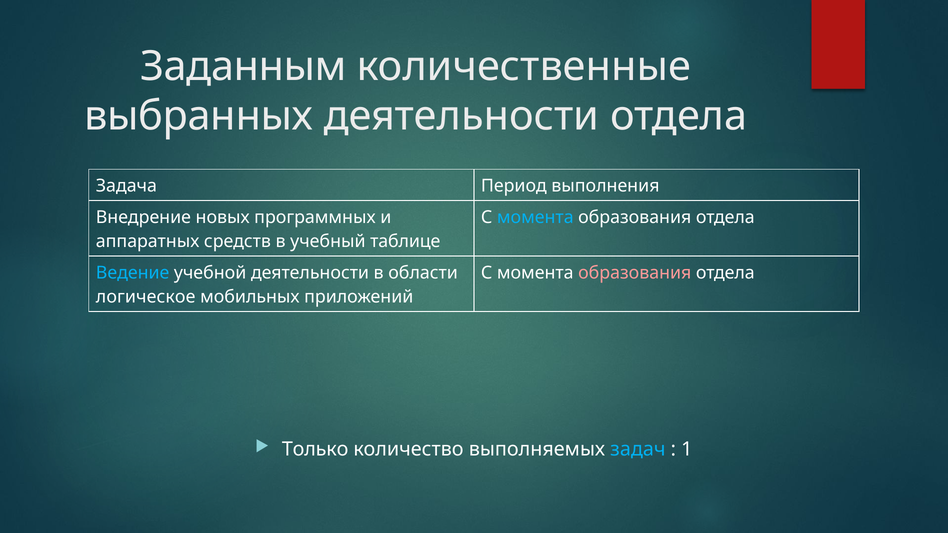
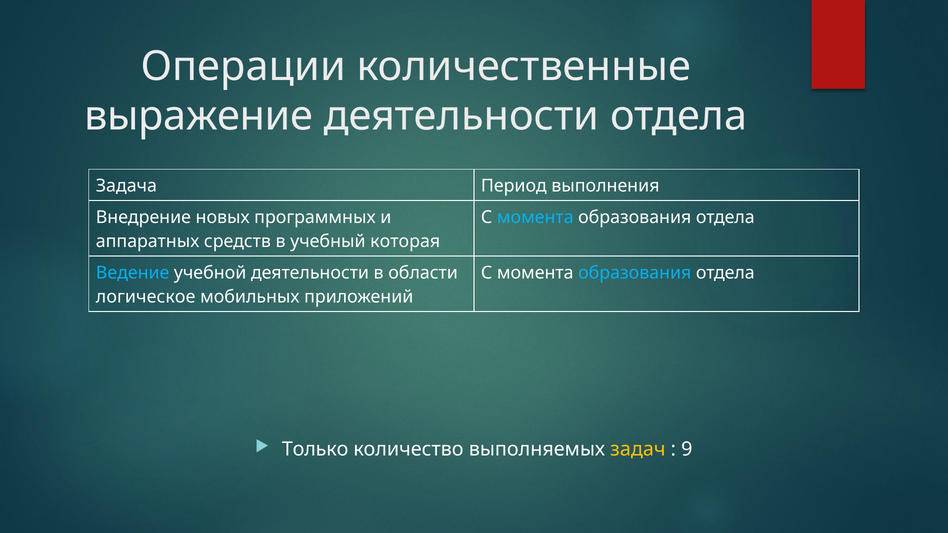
Заданным: Заданным -> Операции
выбранных: выбранных -> выражение
таблице: таблице -> которая
образования at (635, 273) colour: pink -> light blue
задач colour: light blue -> yellow
1: 1 -> 9
